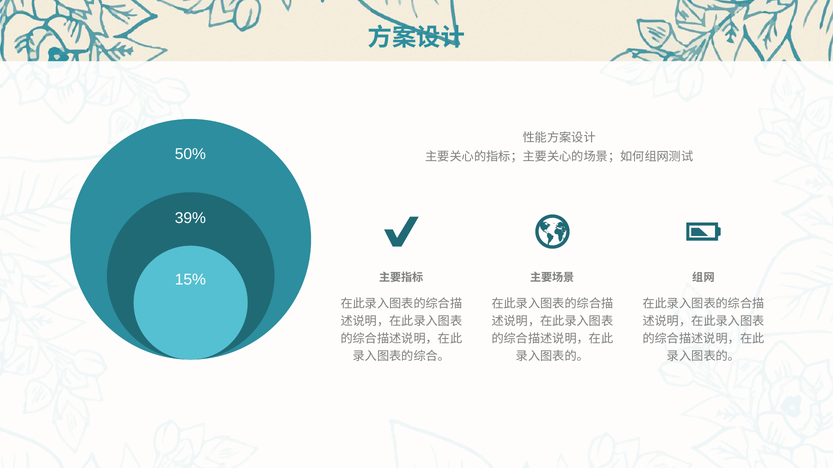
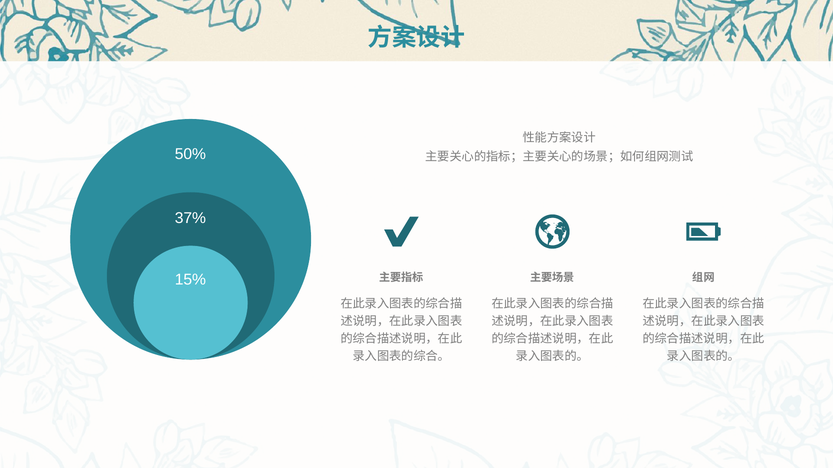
39%: 39% -> 37%
